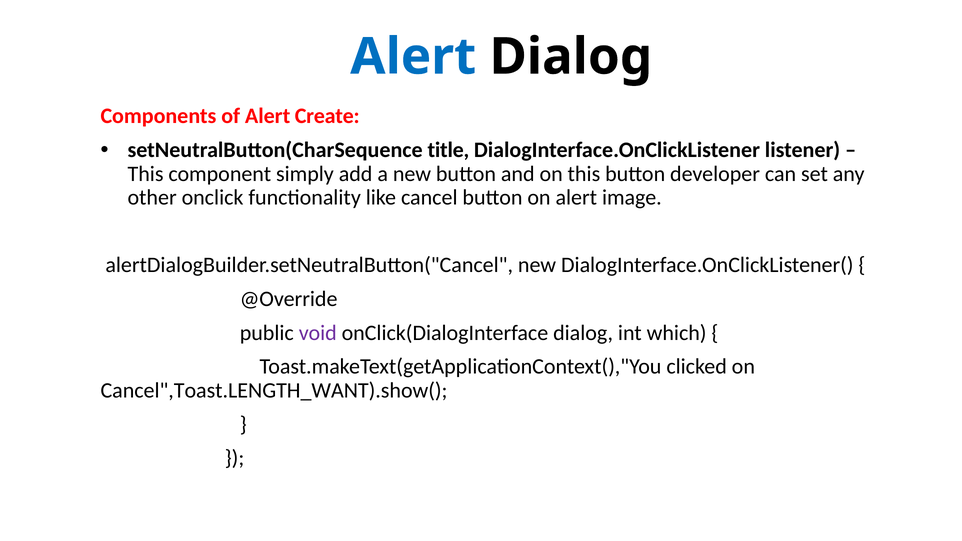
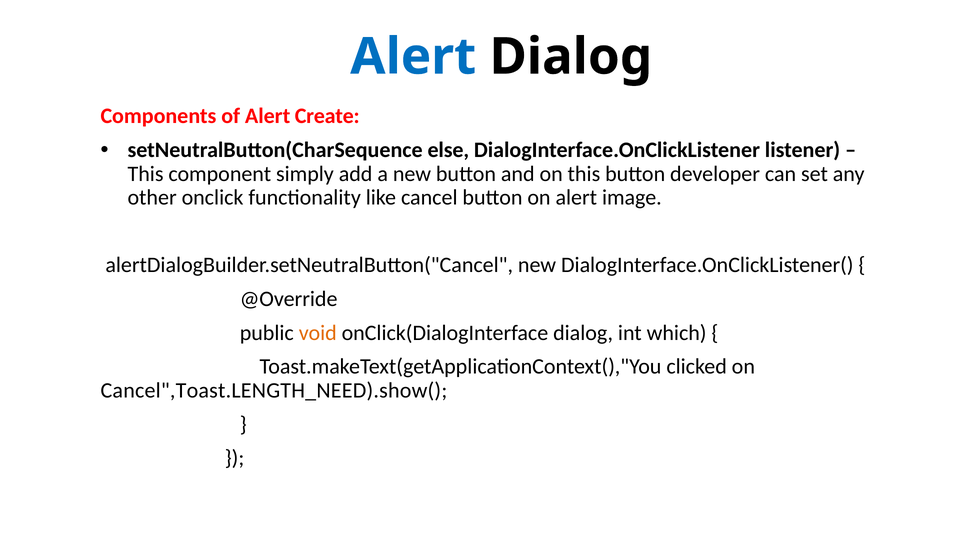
title: title -> else
void colour: purple -> orange
Cancel",Toast.LENGTH_WANT).show(: Cancel",Toast.LENGTH_WANT).show( -> Cancel",Toast.LENGTH_NEED).show(
